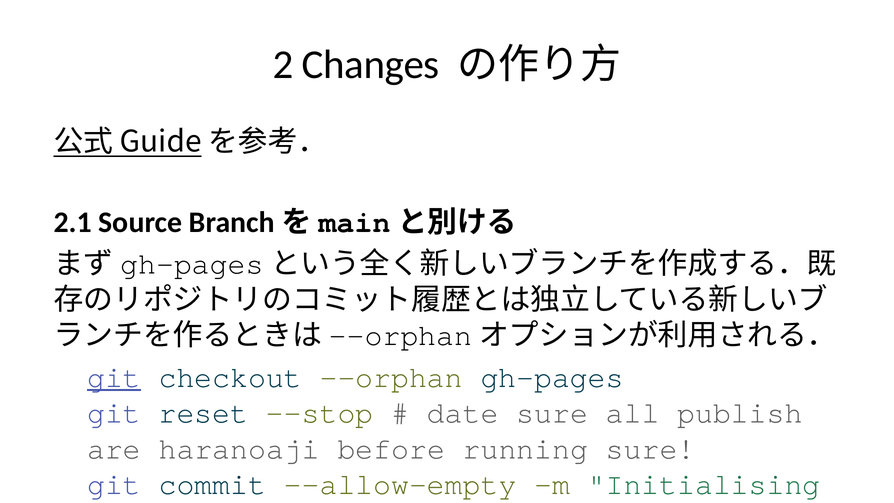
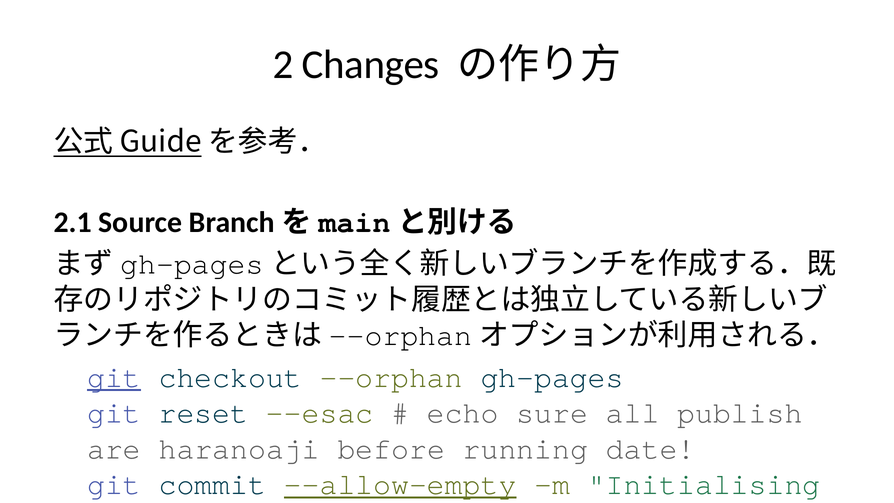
--stop: --stop -> --esac
date: date -> echo
running sure: sure -> date
--allow-empty underline: none -> present
